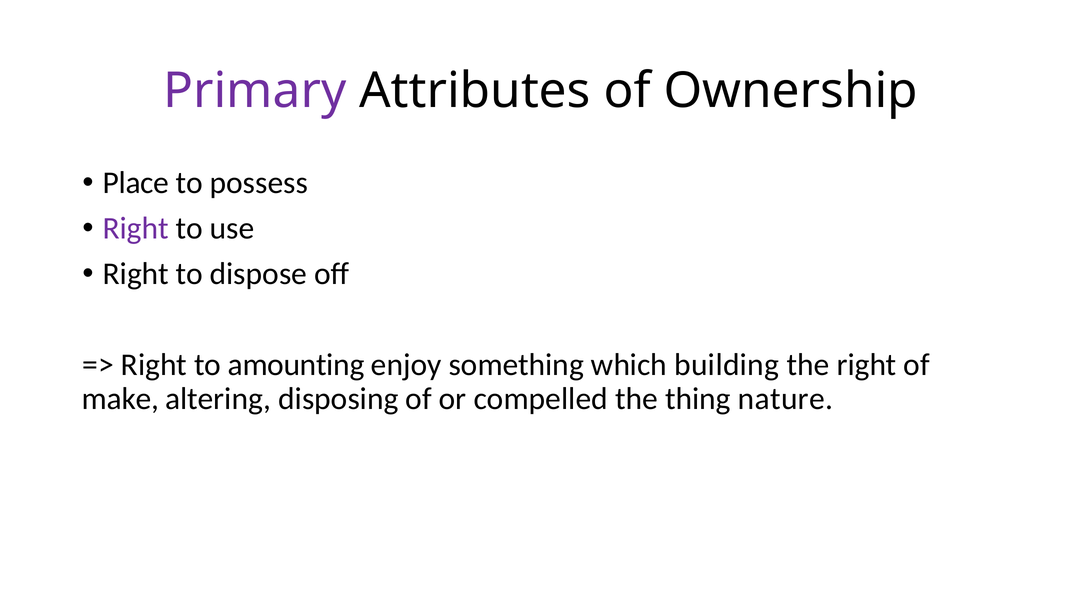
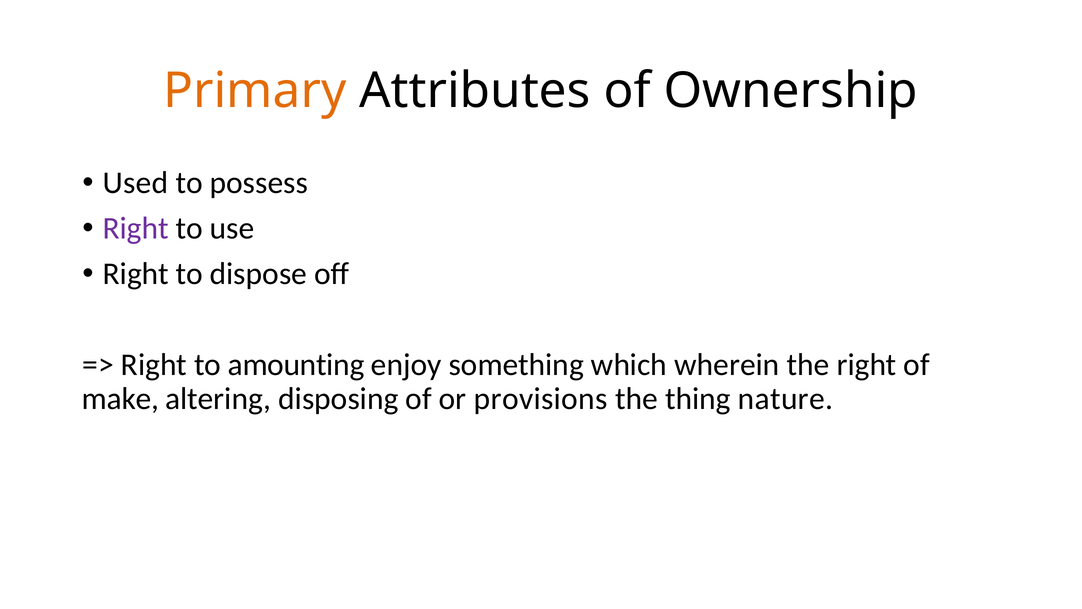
Primary colour: purple -> orange
Place: Place -> Used
building: building -> wherein
compelled: compelled -> provisions
